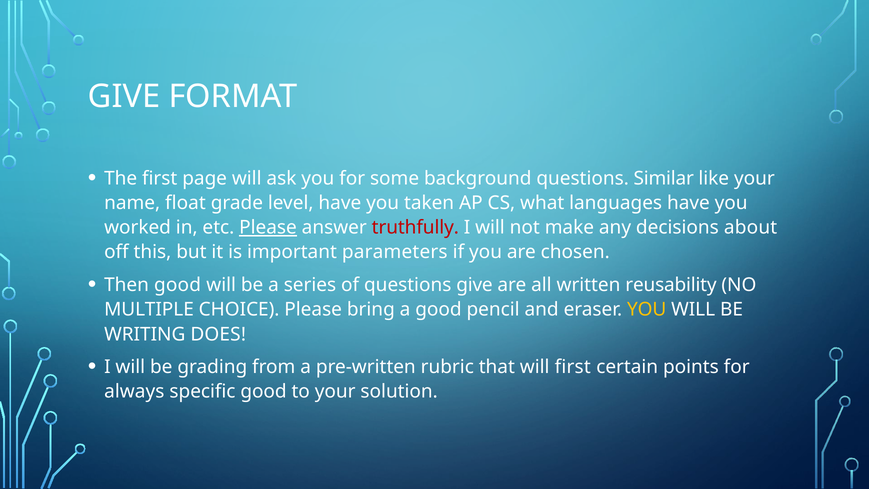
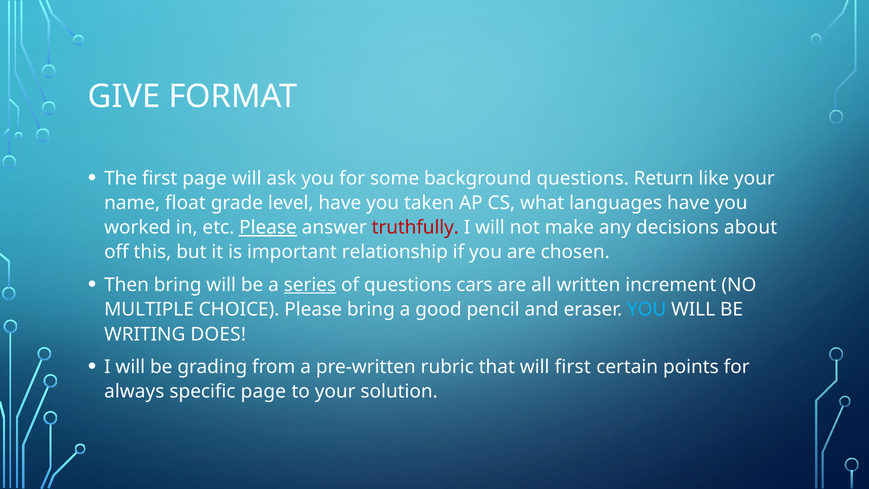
Similar: Similar -> Return
parameters: parameters -> relationship
Then good: good -> bring
series underline: none -> present
questions give: give -> cars
reusability: reusability -> increment
YOU at (647, 309) colour: yellow -> light blue
specific good: good -> page
